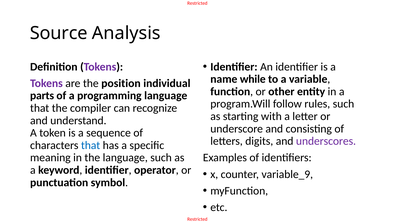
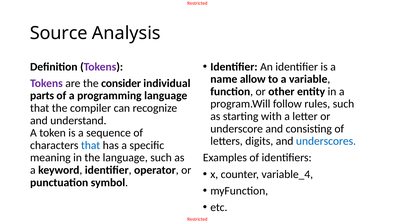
while: while -> allow
position: position -> consider
underscores colour: purple -> blue
variable_9: variable_9 -> variable_4
